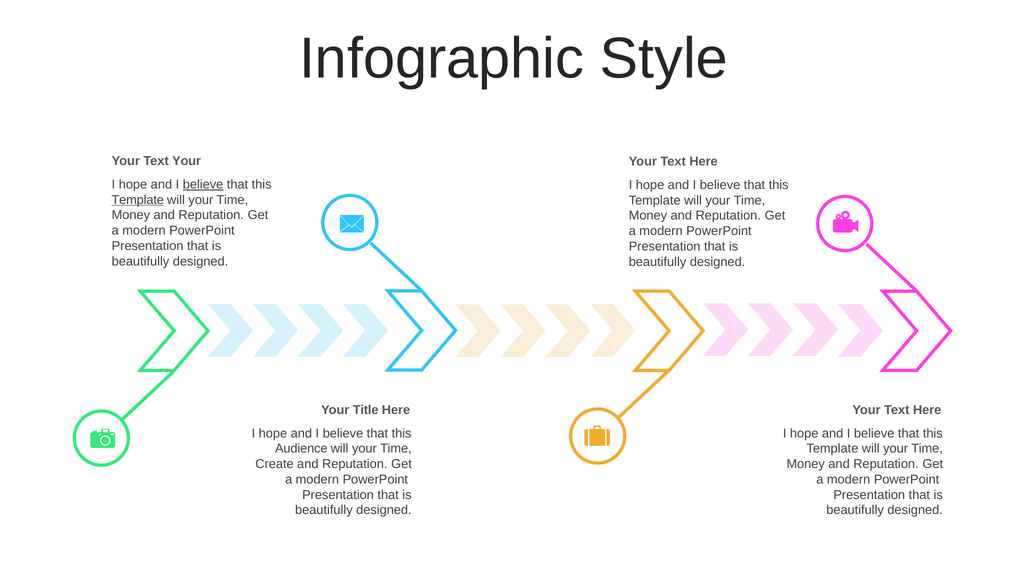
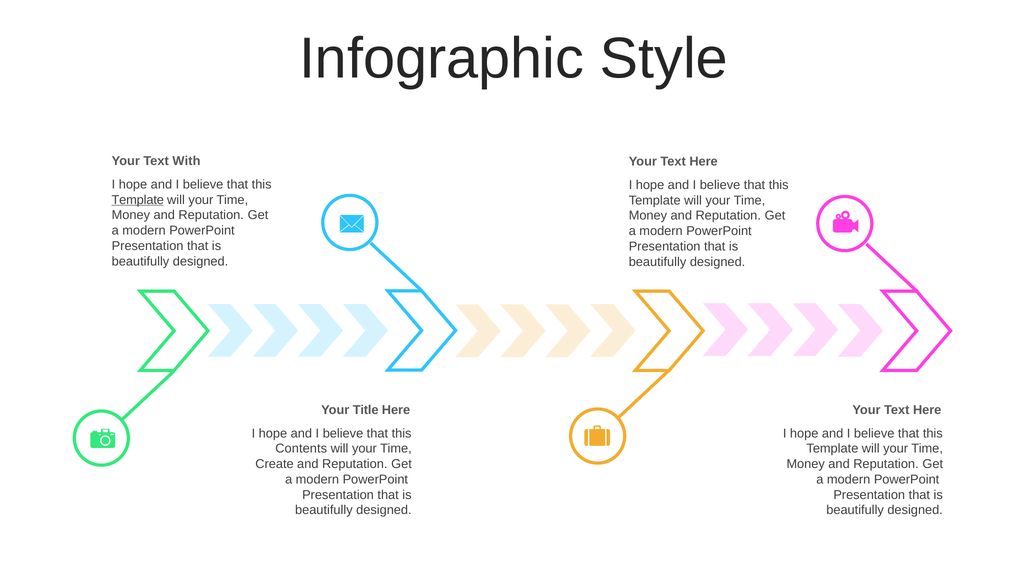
Text Your: Your -> With
believe at (203, 184) underline: present -> none
Audience: Audience -> Contents
